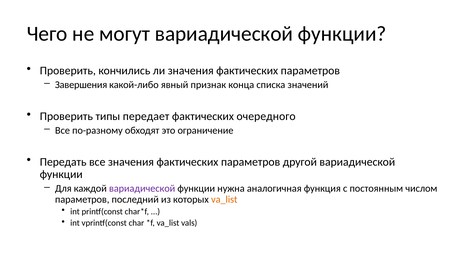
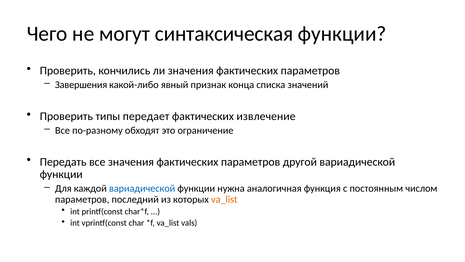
могут вариадической: вариадической -> синтаксическая
очередного: очередного -> извлечение
вариадической at (142, 188) colour: purple -> blue
